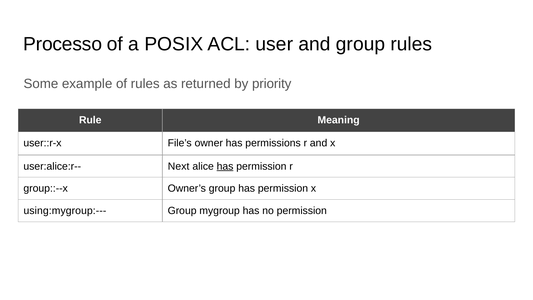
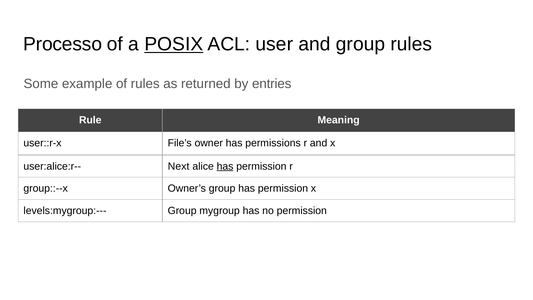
POSIX underline: none -> present
priority: priority -> entries
using:mygroup:---: using:mygroup:--- -> levels:mygroup:---
